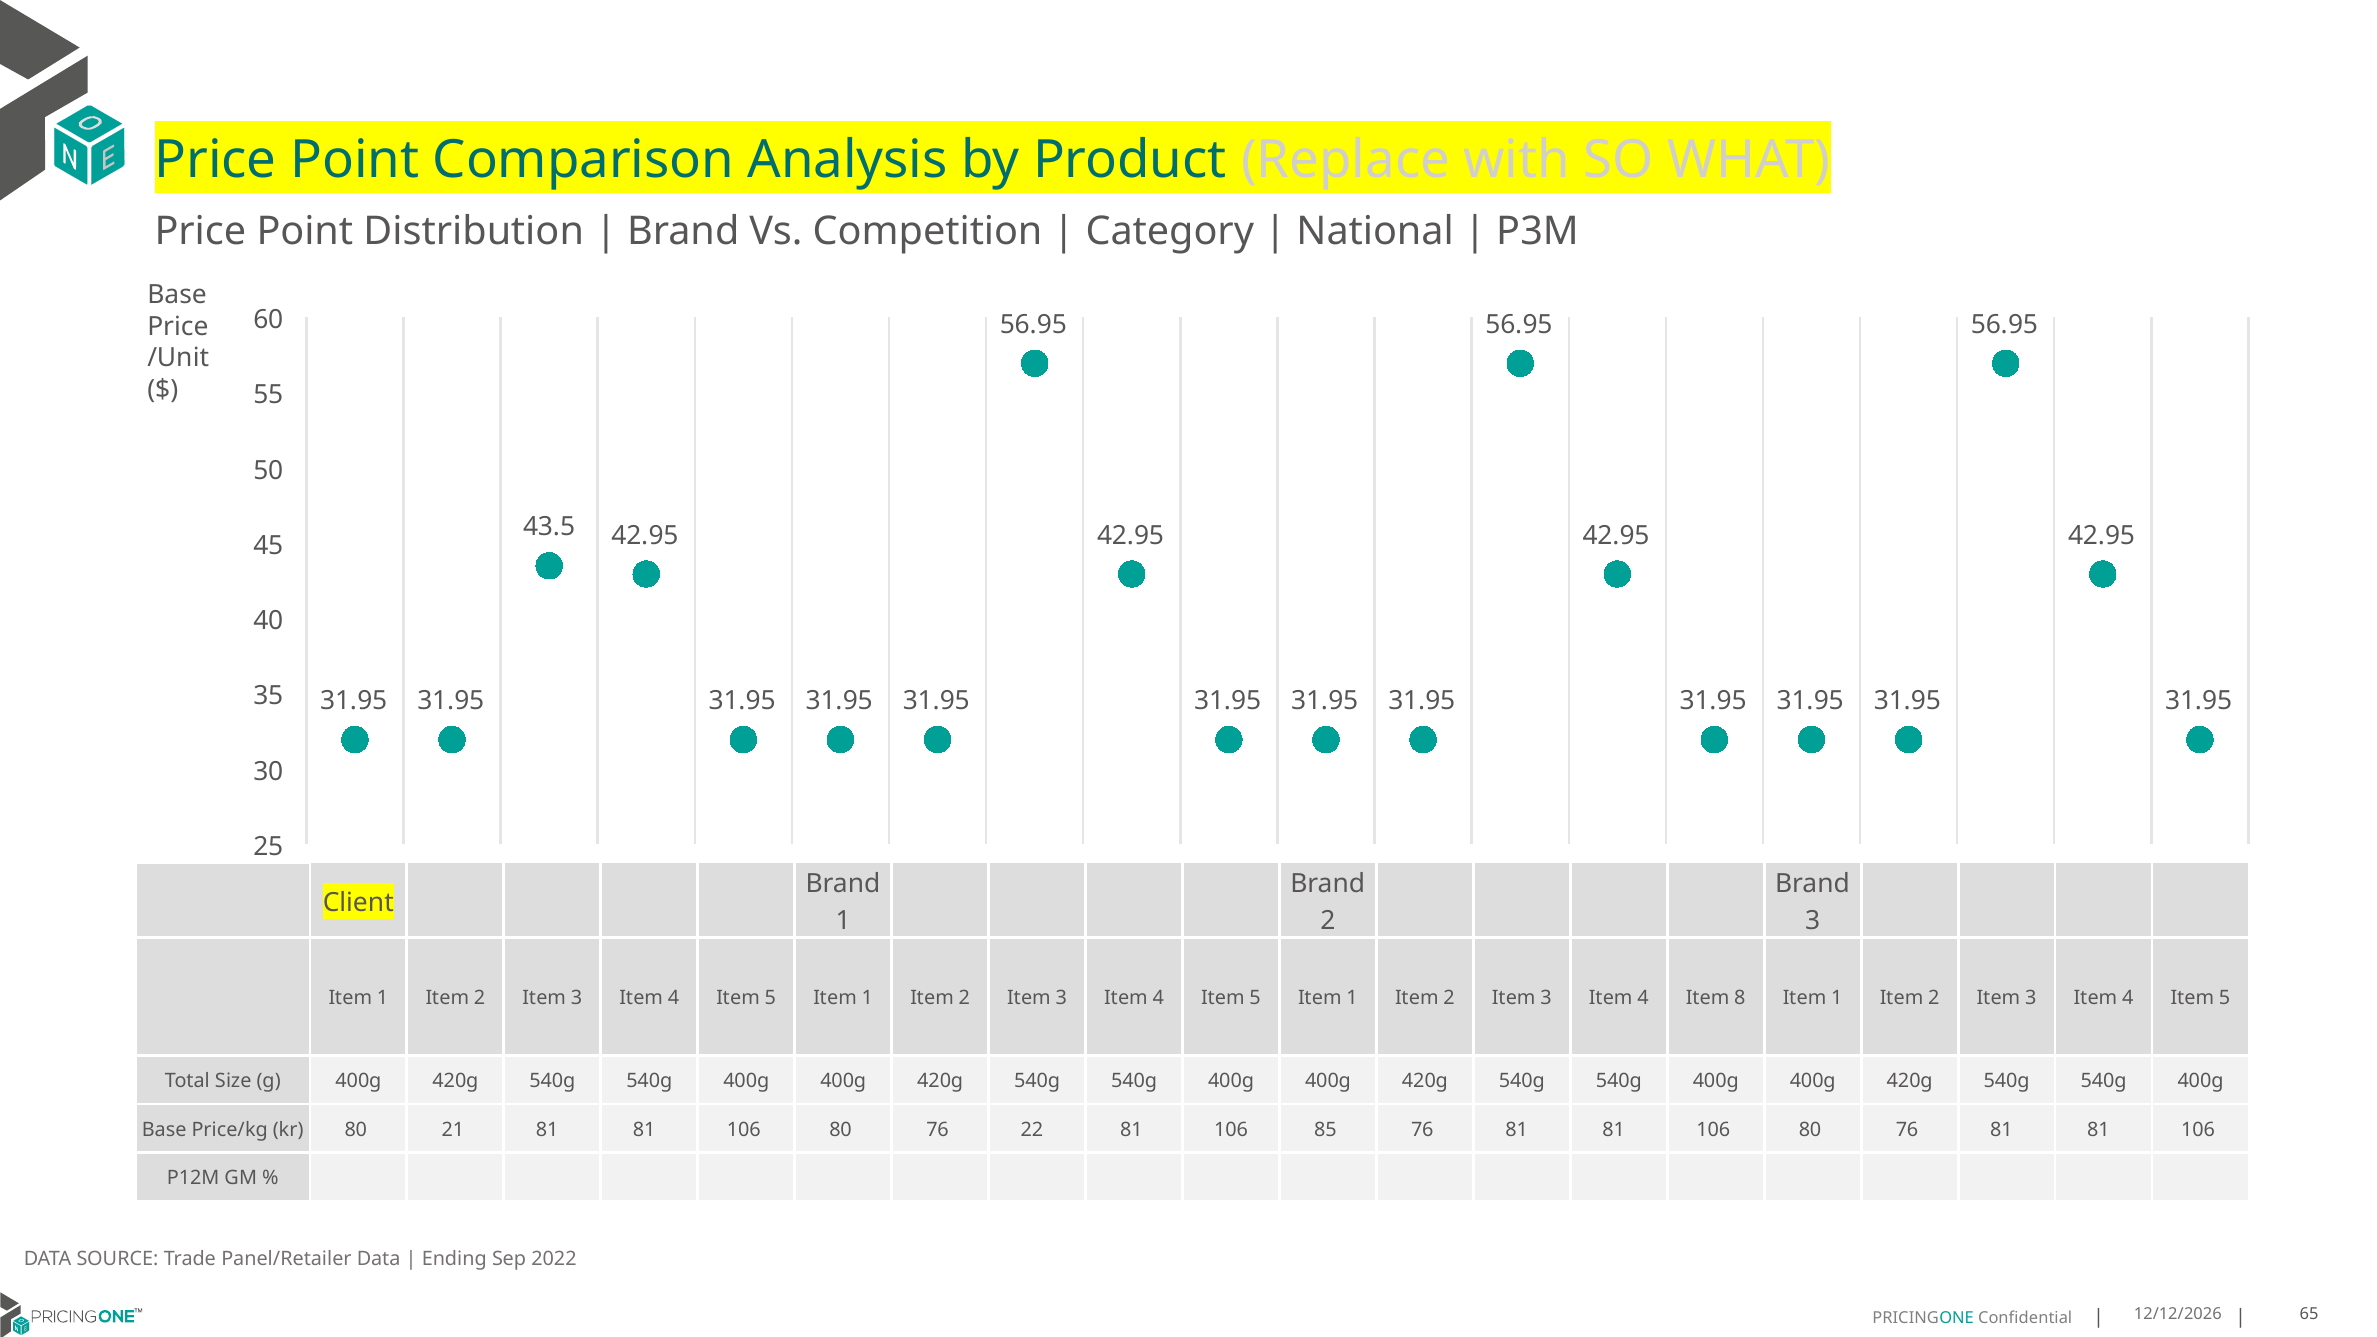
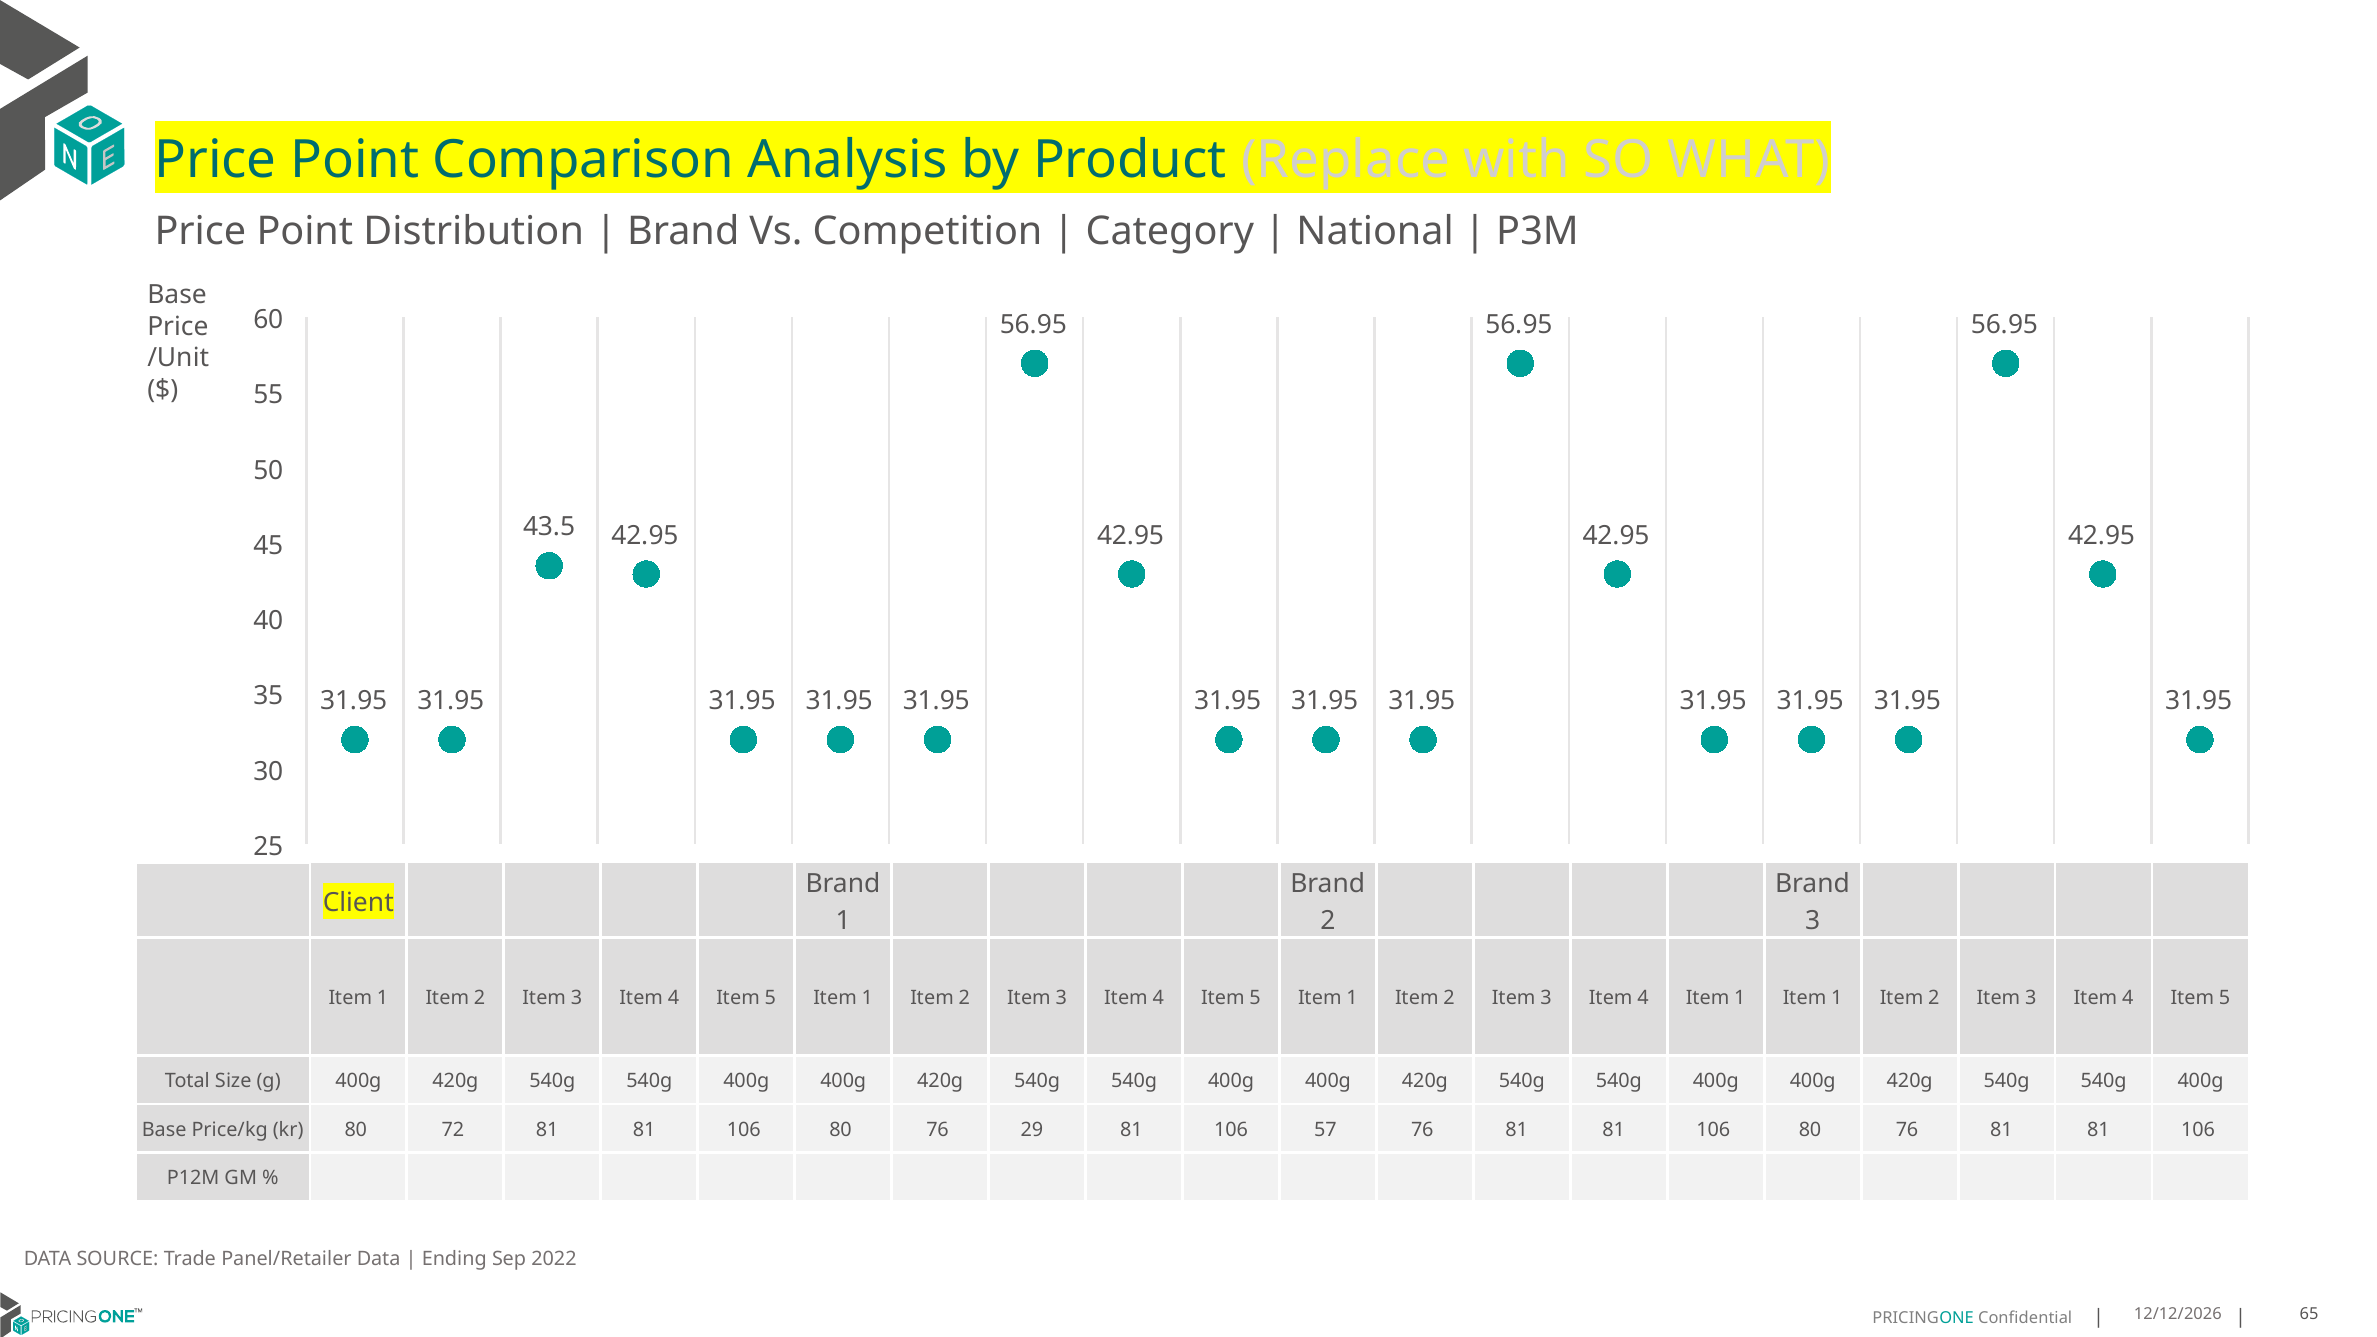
4 Item 8: 8 -> 1
21: 21 -> 72
22: 22 -> 29
85: 85 -> 57
